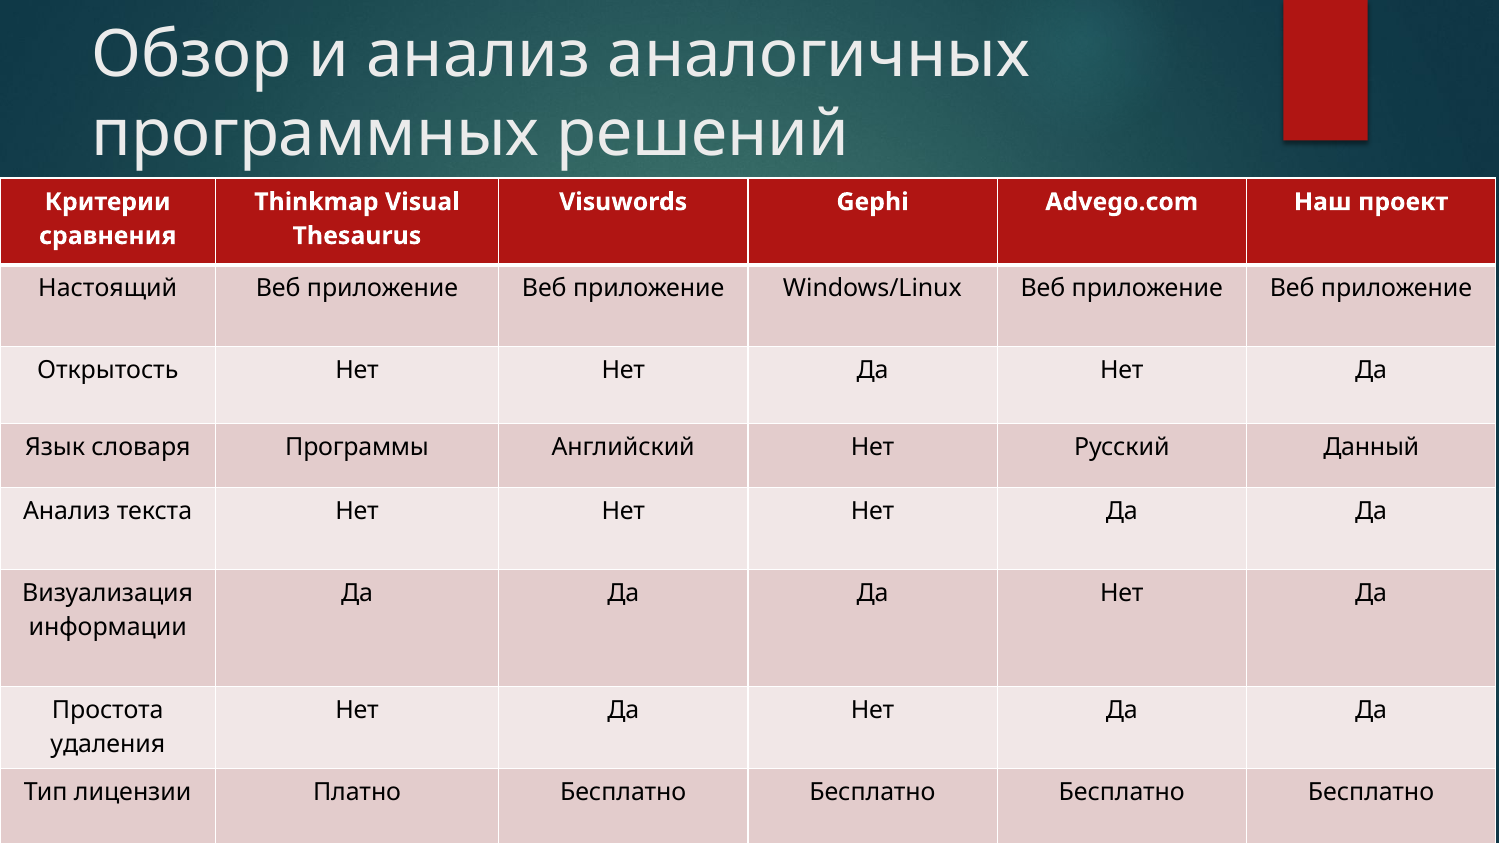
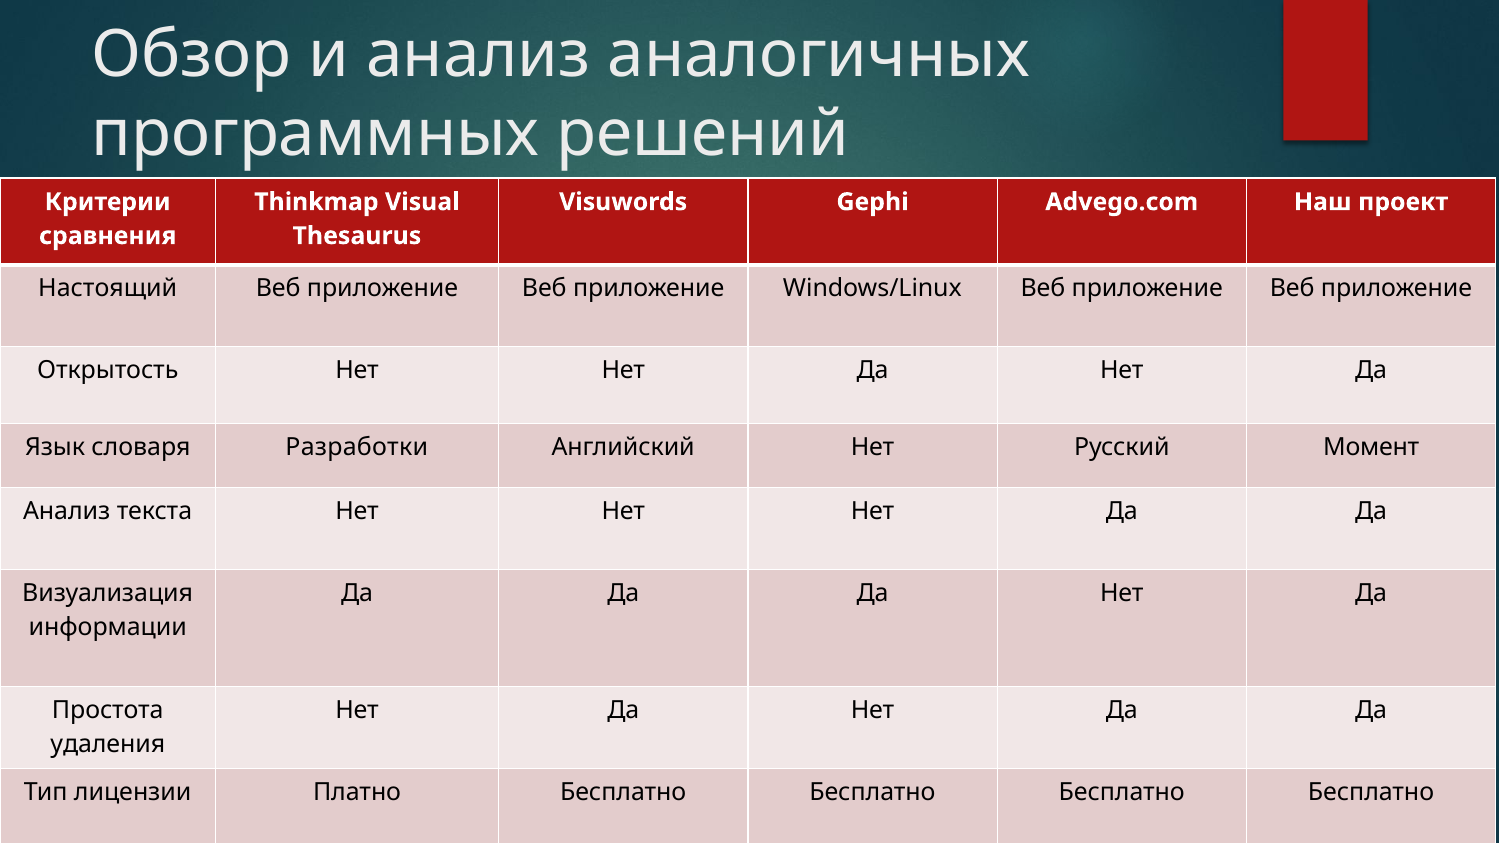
Программы: Программы -> Разработки
Данный: Данный -> Момент
